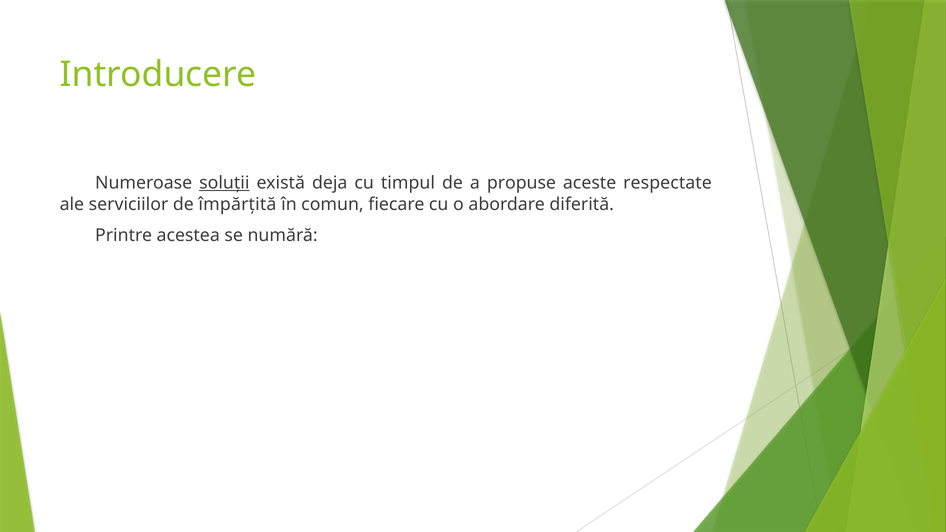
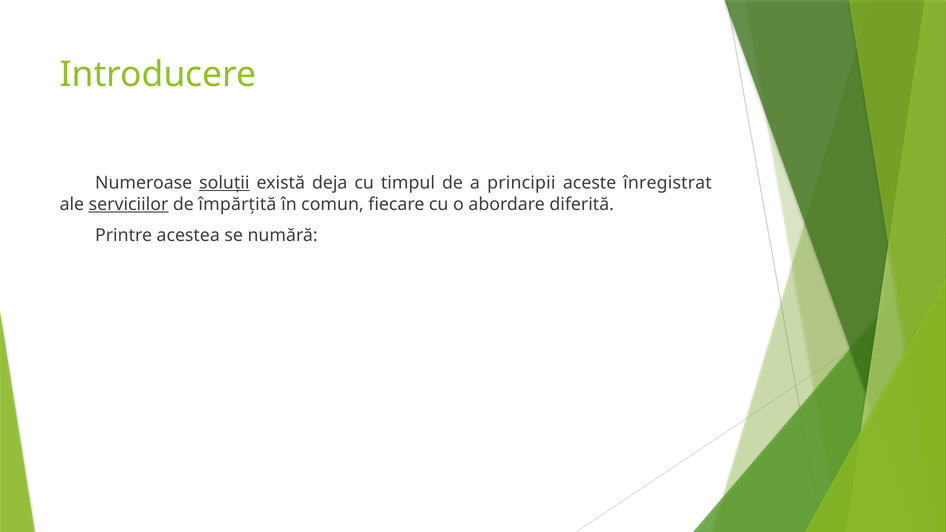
propuse: propuse -> principii
respectate: respectate -> înregistrat
serviciilor underline: none -> present
